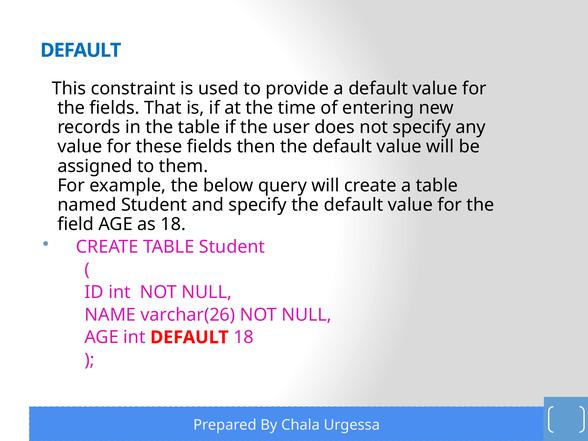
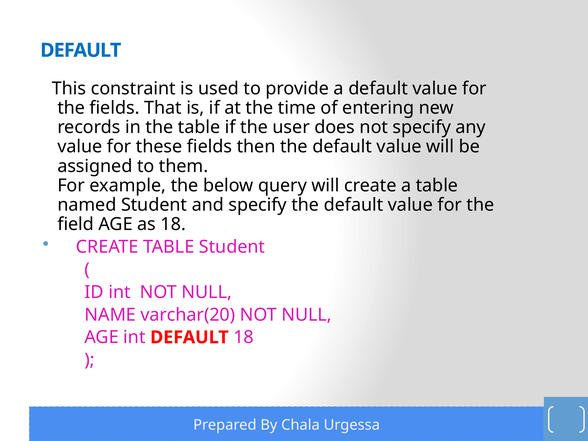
varchar(26: varchar(26 -> varchar(20
